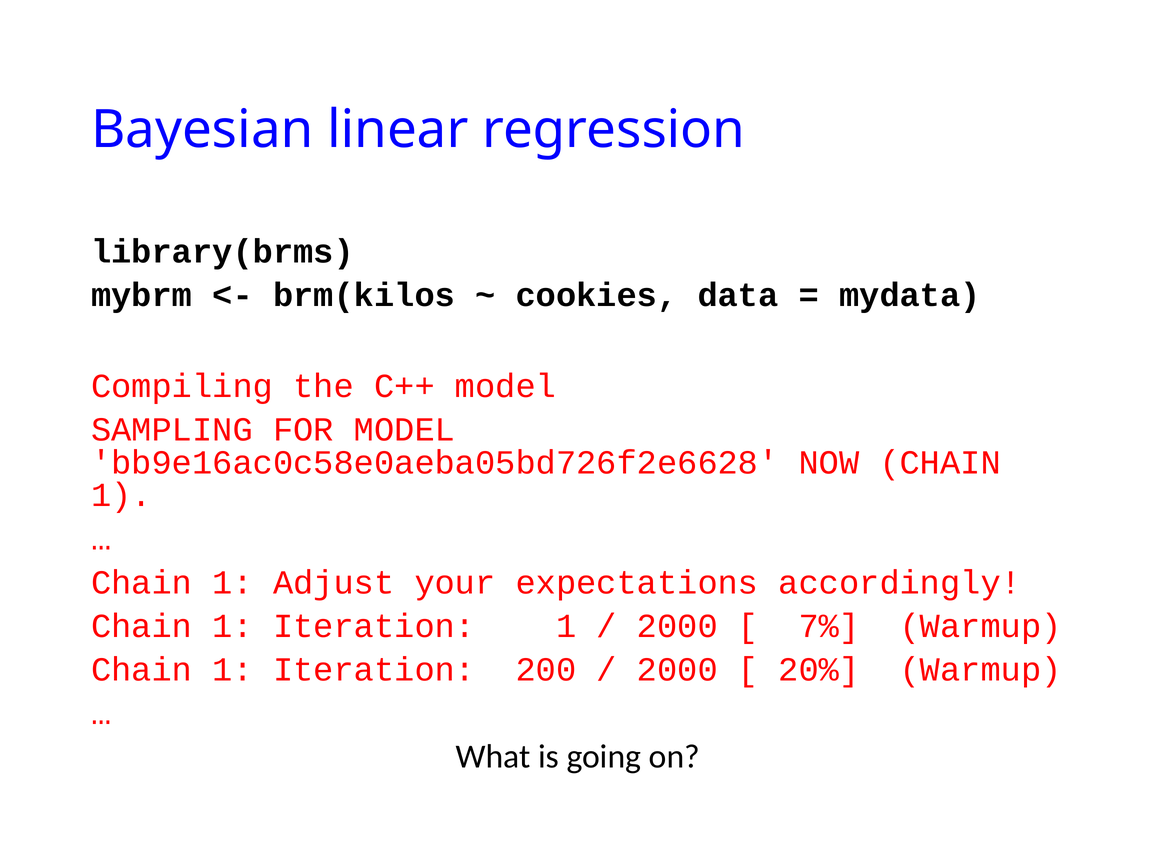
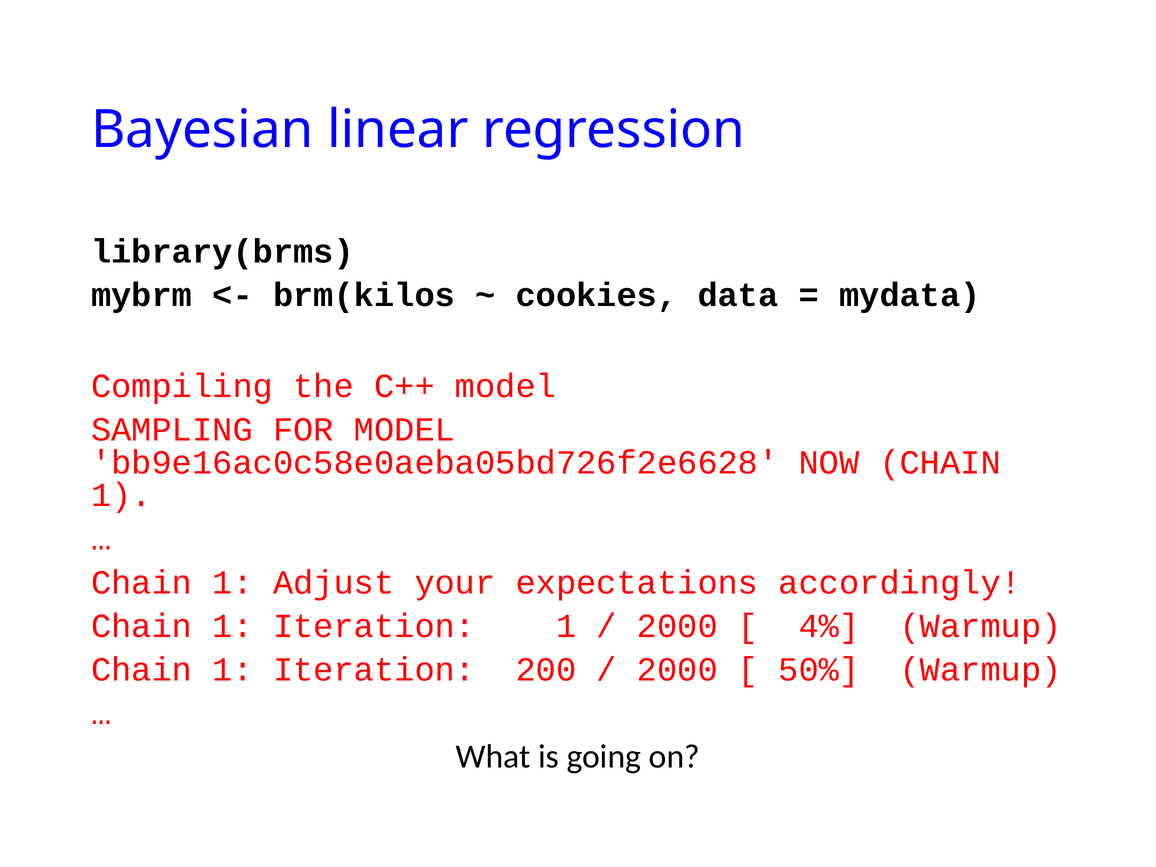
7%: 7% -> 4%
20%: 20% -> 50%
